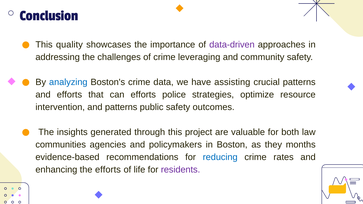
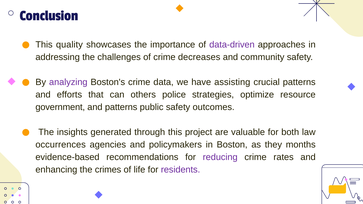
leveraging: leveraging -> decreases
analyzing colour: blue -> purple
can efforts: efforts -> others
intervention: intervention -> government
communities: communities -> occurrences
reducing colour: blue -> purple
the efforts: efforts -> crimes
